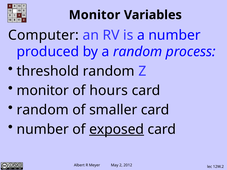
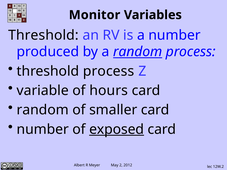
Computer at (43, 35): Computer -> Threshold
random at (138, 52) underline: none -> present
threshold random: random -> process
monitor at (43, 91): monitor -> variable
